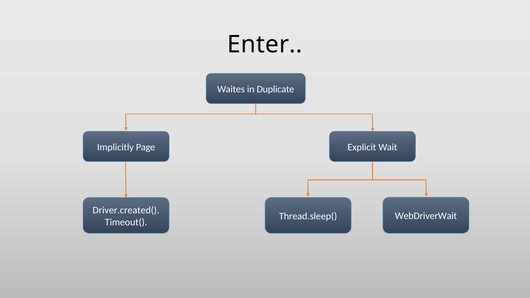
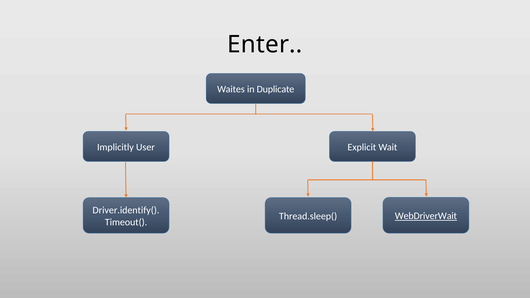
Page: Page -> User
Driver.created(: Driver.created( -> Driver.identify(
WebDriverWait underline: none -> present
